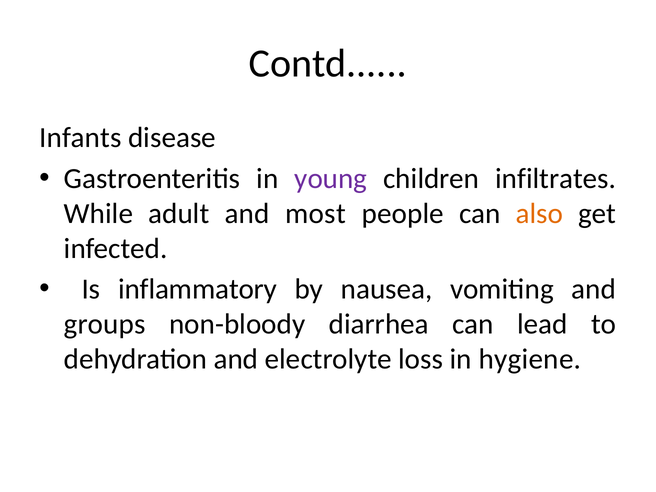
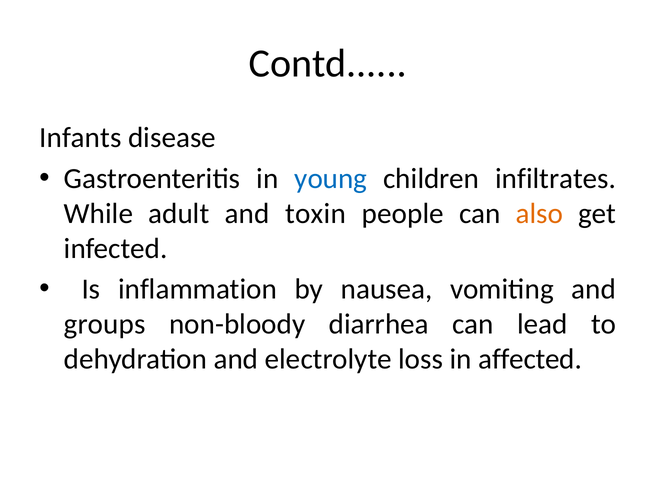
young colour: purple -> blue
most: most -> toxin
inflammatory: inflammatory -> inflammation
hygiene: hygiene -> affected
